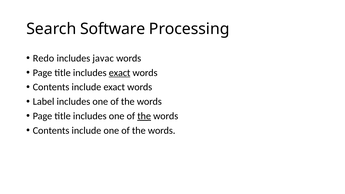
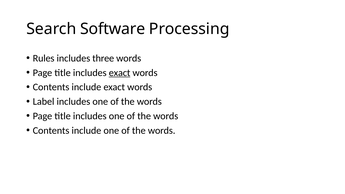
Redo: Redo -> Rules
javac: javac -> three
the at (144, 116) underline: present -> none
